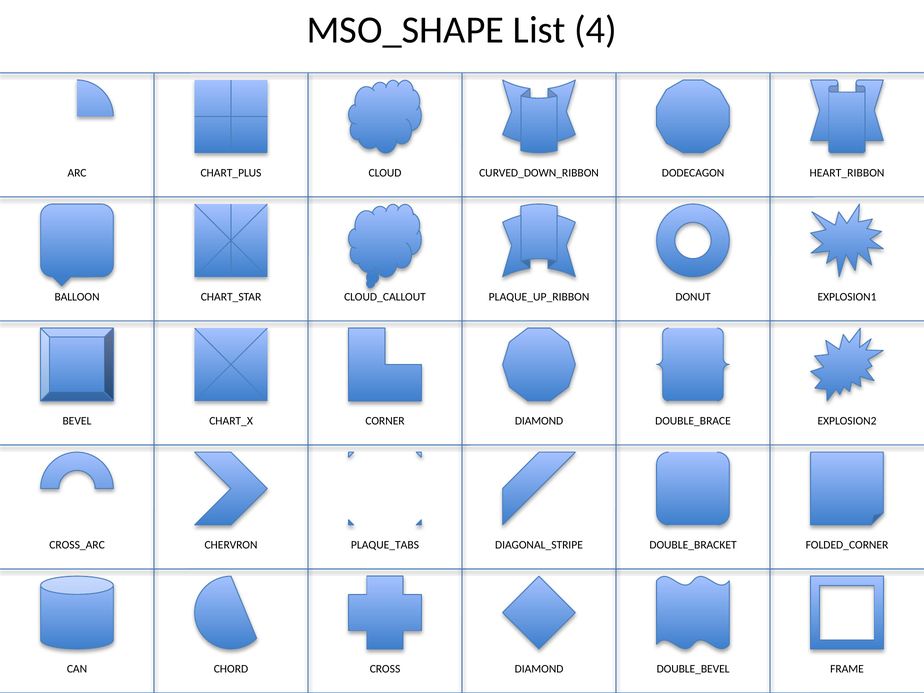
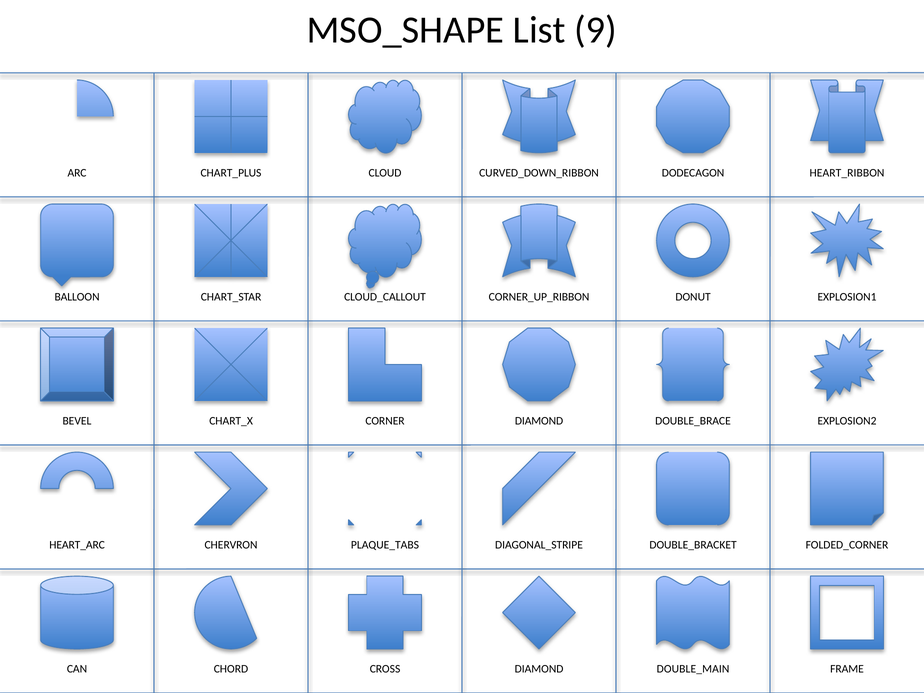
4: 4 -> 9
PLAQUE_UP_RIBBON: PLAQUE_UP_RIBBON -> CORNER_UP_RIBBON
CROSS_ARC: CROSS_ARC -> HEART_ARC
DOUBLE_BEVEL: DOUBLE_BEVEL -> DOUBLE_MAIN
